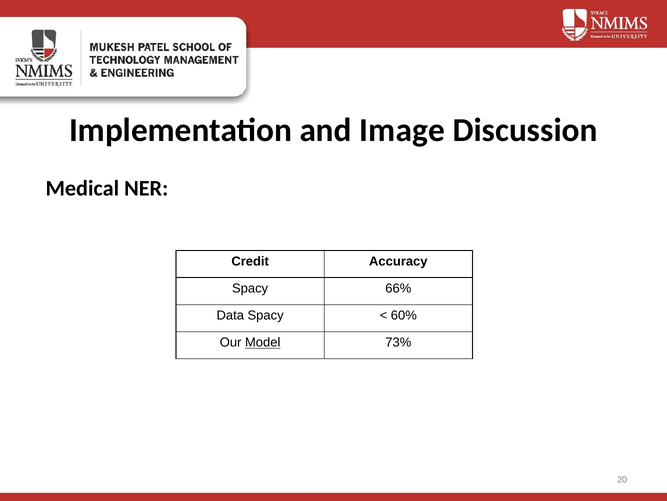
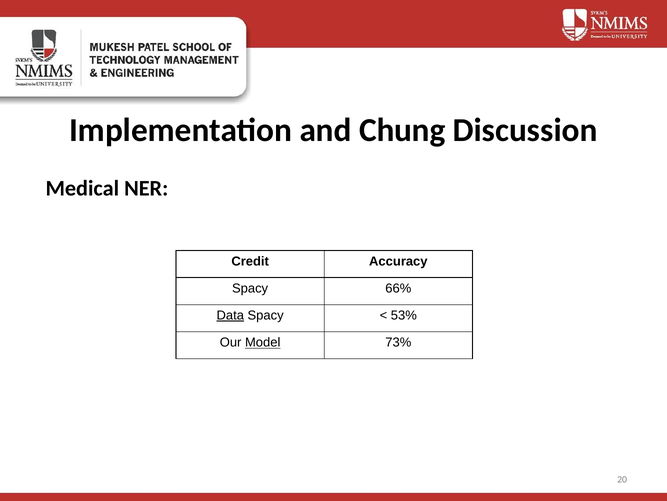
Image: Image -> Chung
Data underline: none -> present
60%: 60% -> 53%
